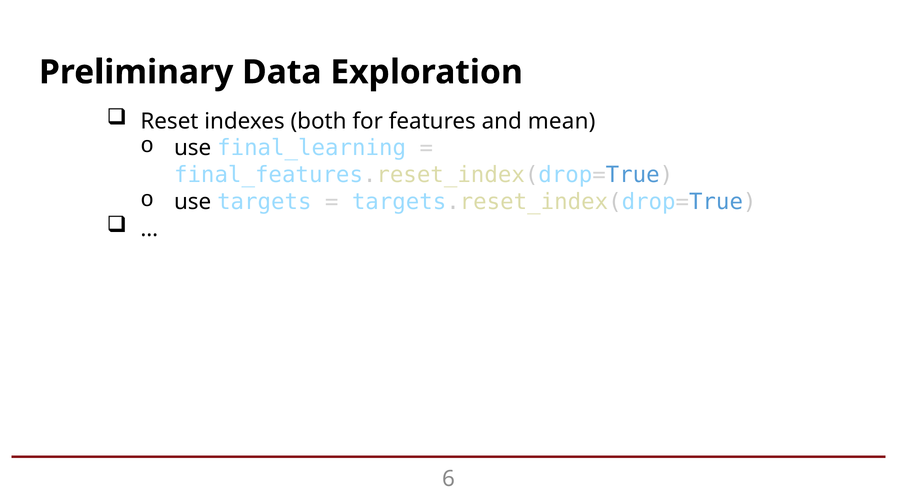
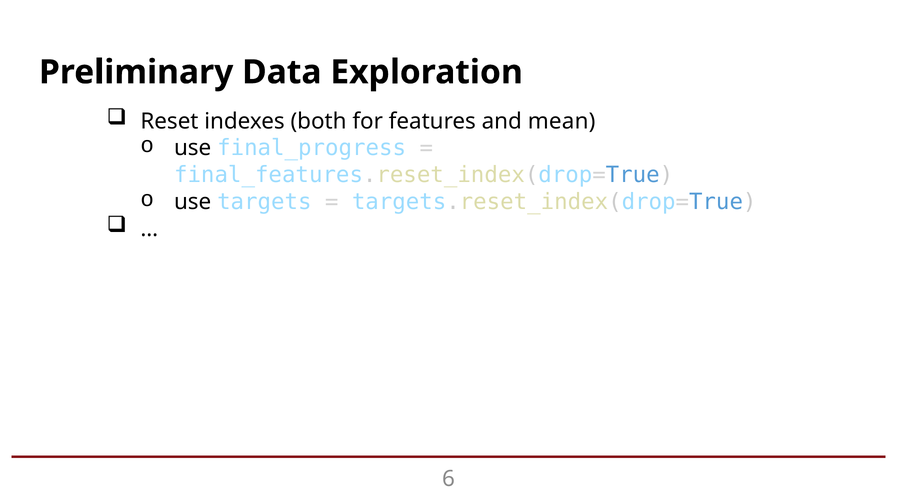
final_learning: final_learning -> final_progress
